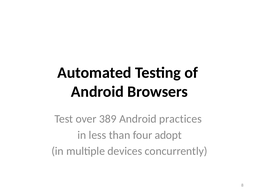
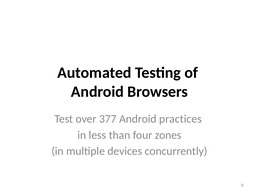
389: 389 -> 377
adopt: adopt -> zones
